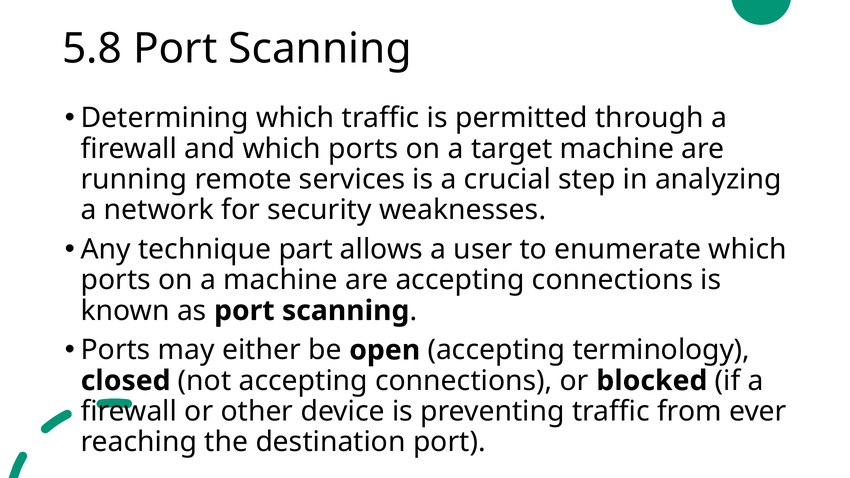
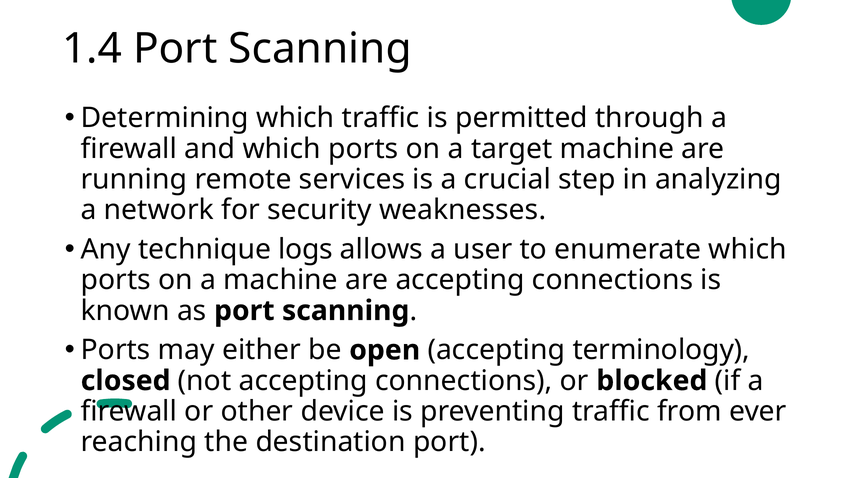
5.8: 5.8 -> 1.4
part: part -> logs
